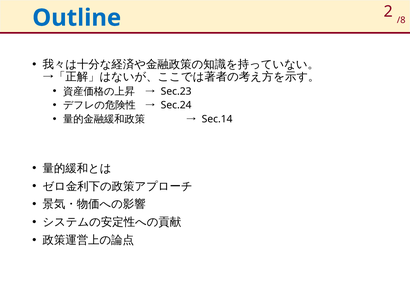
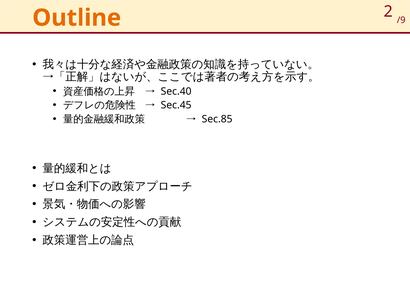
/8: /8 -> /9
Outline colour: blue -> orange
Sec.23: Sec.23 -> Sec.40
Sec.24: Sec.24 -> Sec.45
Sec.14: Sec.14 -> Sec.85
